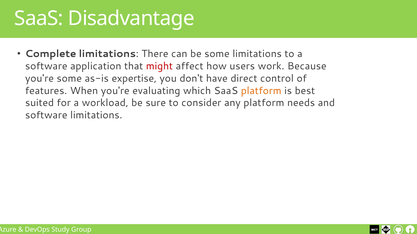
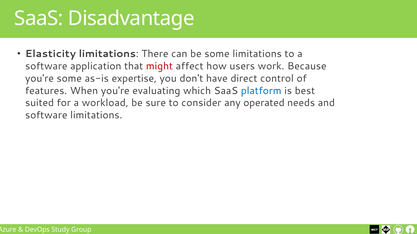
Complete: Complete -> Elasticity
platform at (261, 91) colour: orange -> blue
any platform: platform -> operated
